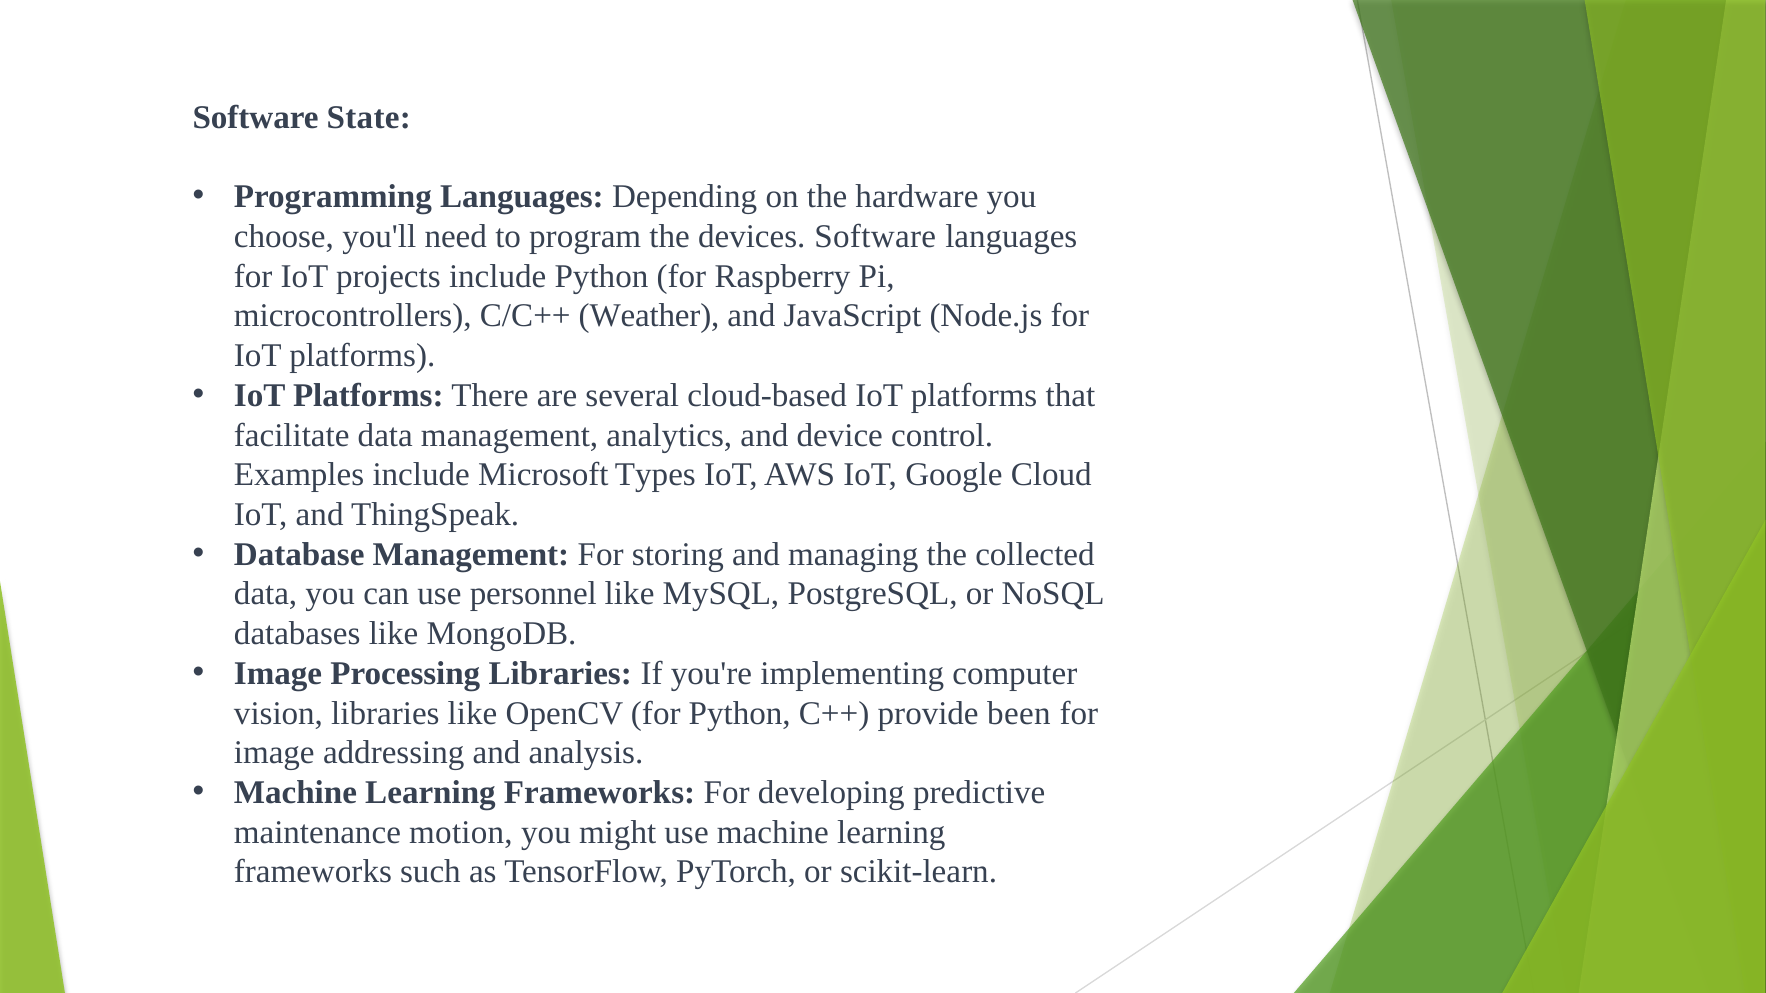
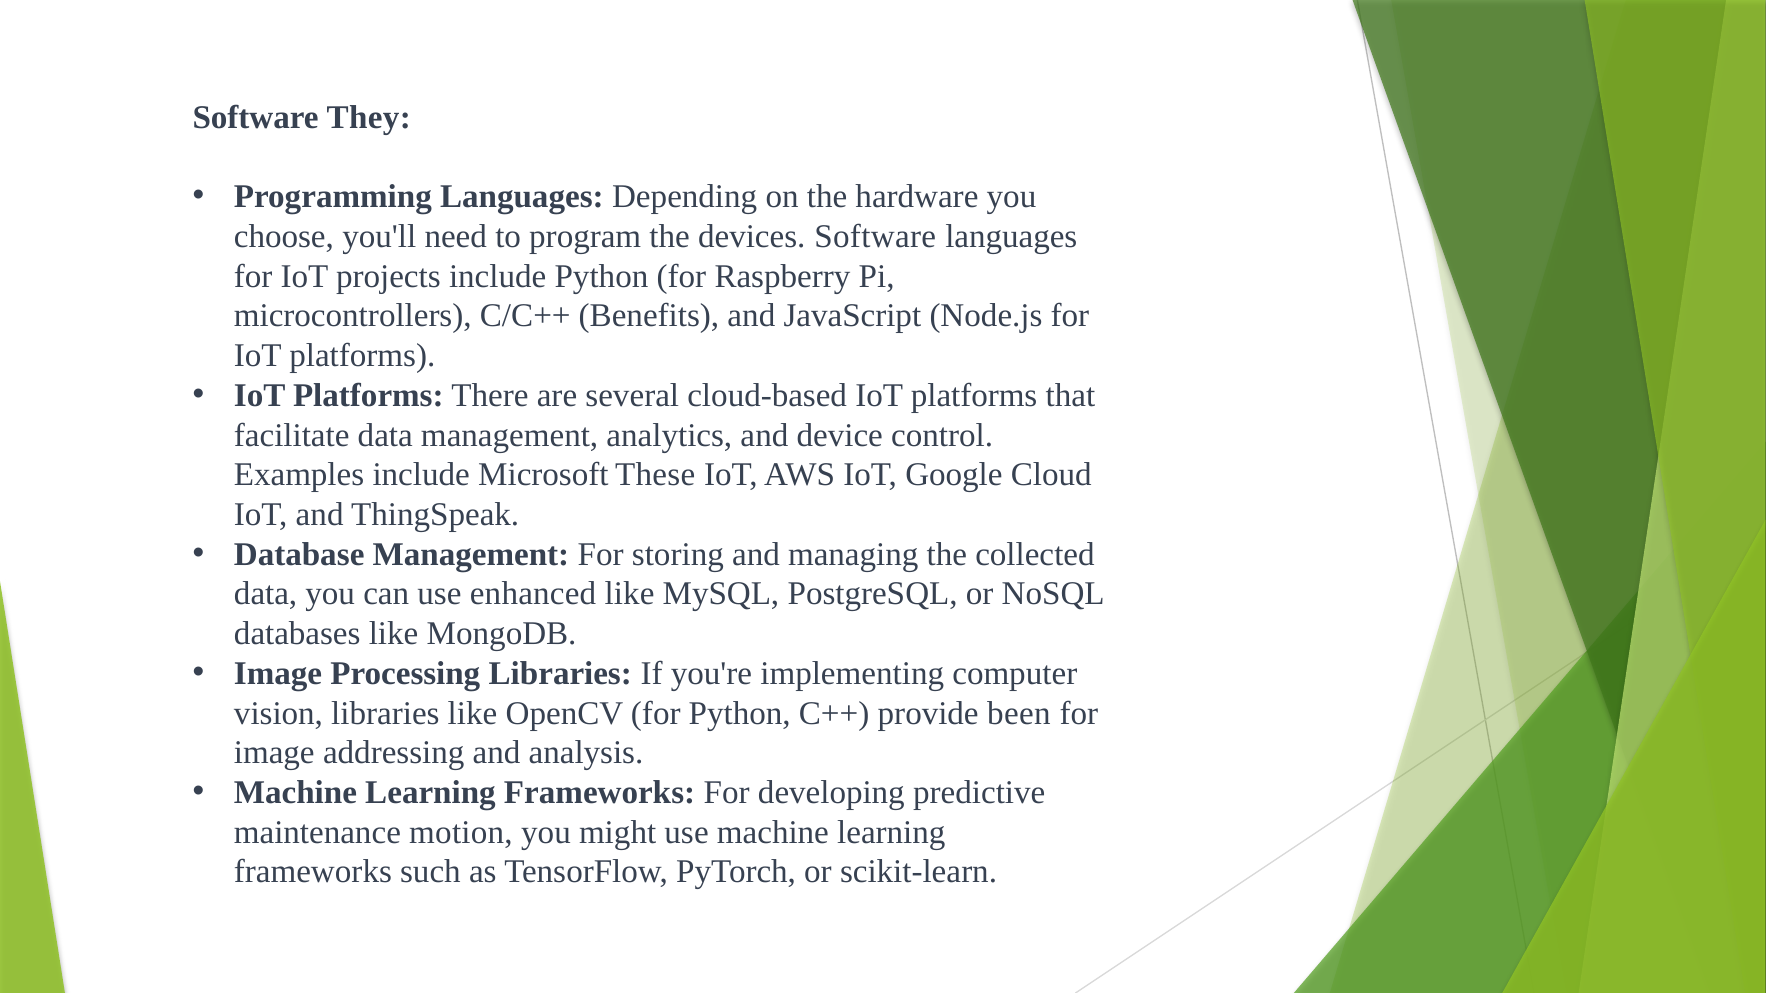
State: State -> They
Weather: Weather -> Benefits
Types: Types -> These
personnel: personnel -> enhanced
